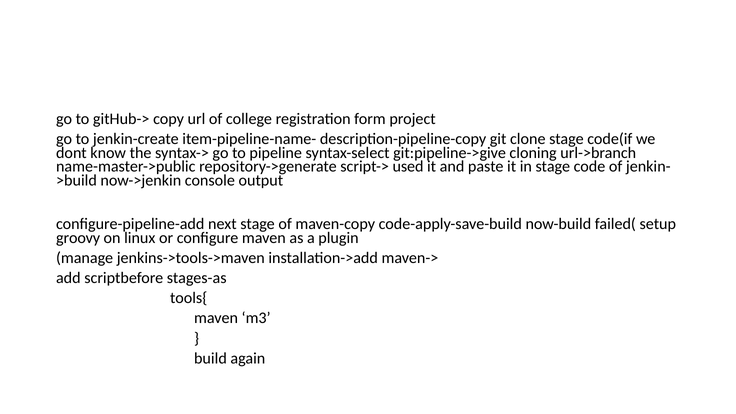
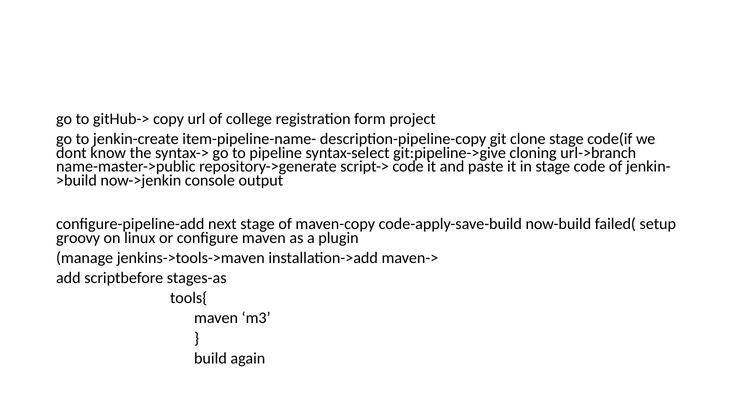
script-> used: used -> code
